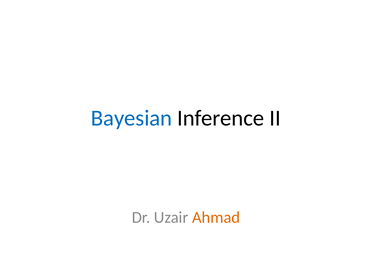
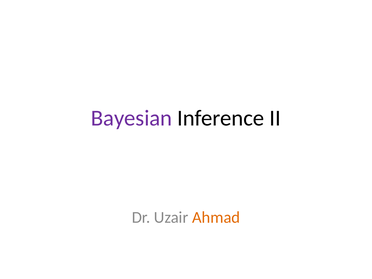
Bayesian colour: blue -> purple
